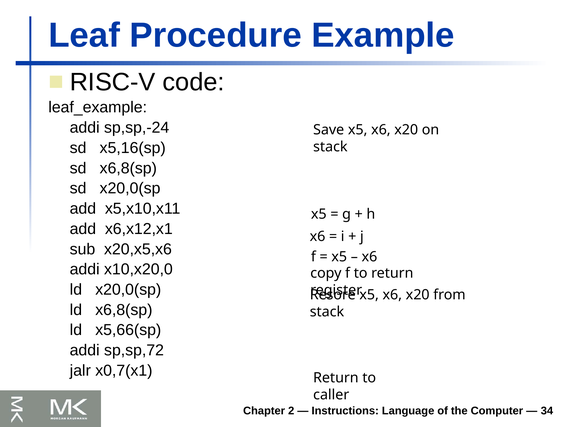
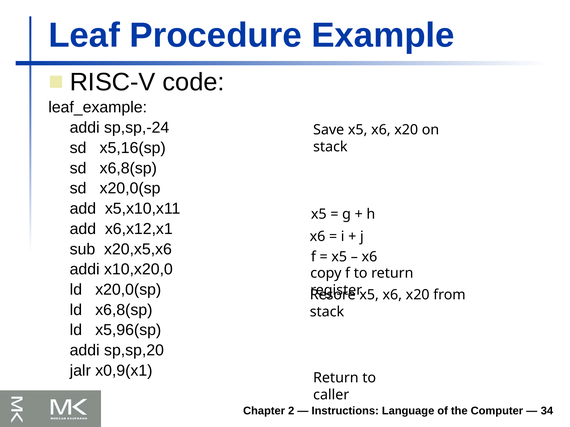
x5,66(sp: x5,66(sp -> x5,96(sp
sp,sp,72: sp,sp,72 -> sp,sp,20
x0,7(x1: x0,7(x1 -> x0,9(x1
